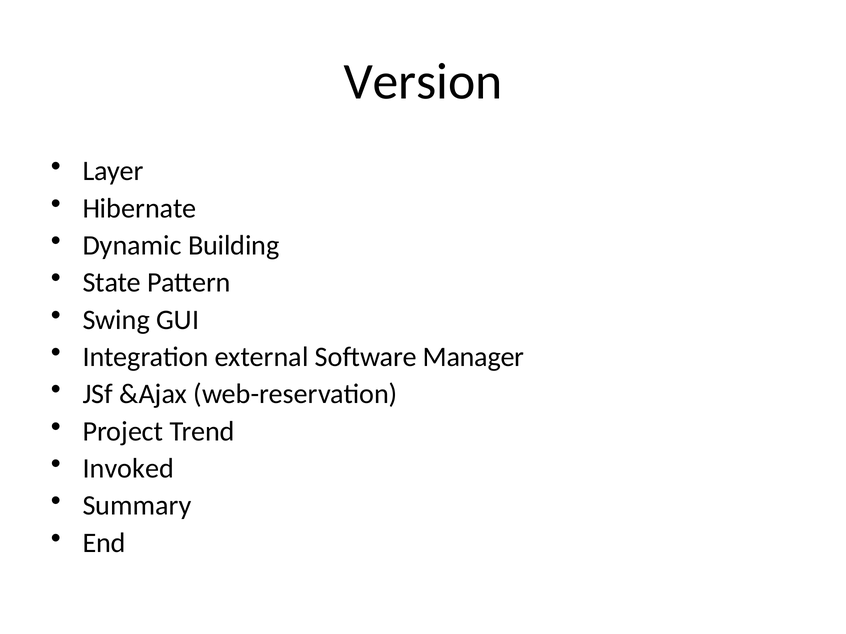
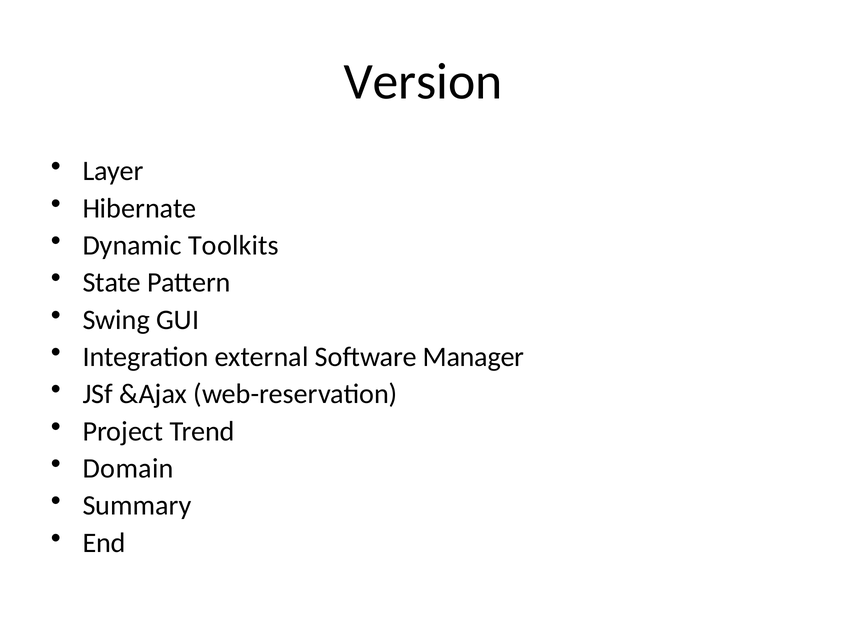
Building: Building -> Toolkits
Invoked: Invoked -> Domain
